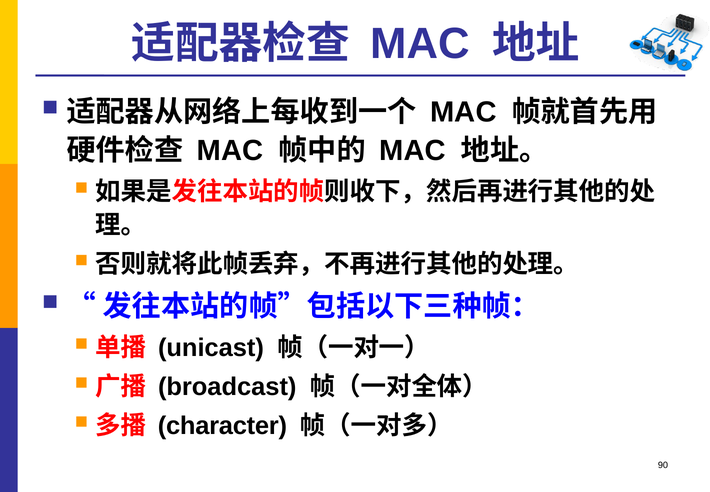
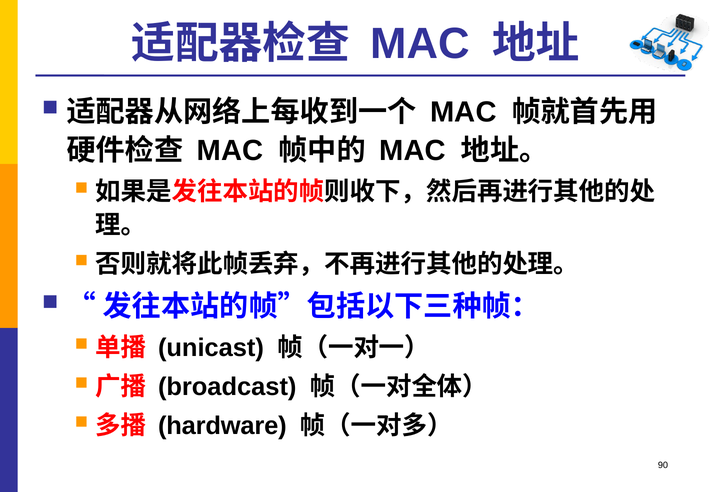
character: character -> hardware
